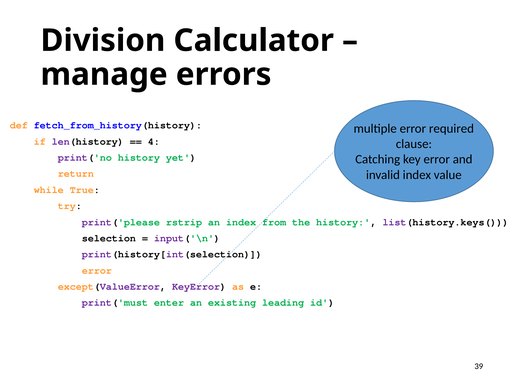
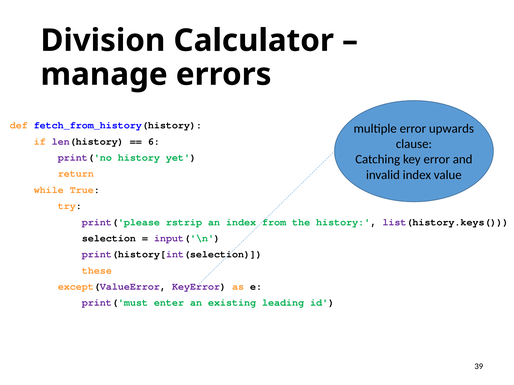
required: required -> upwards
4: 4 -> 6
error at (97, 271): error -> these
